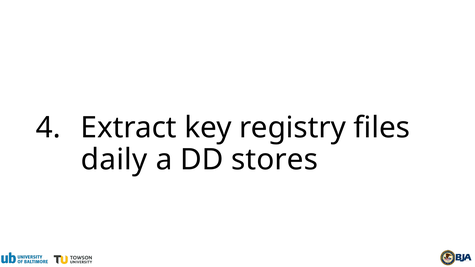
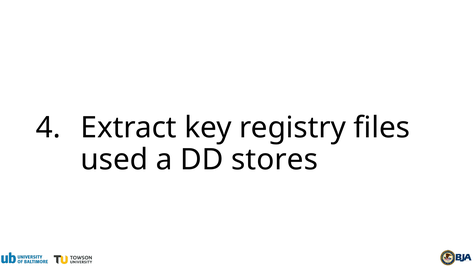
daily: daily -> used
